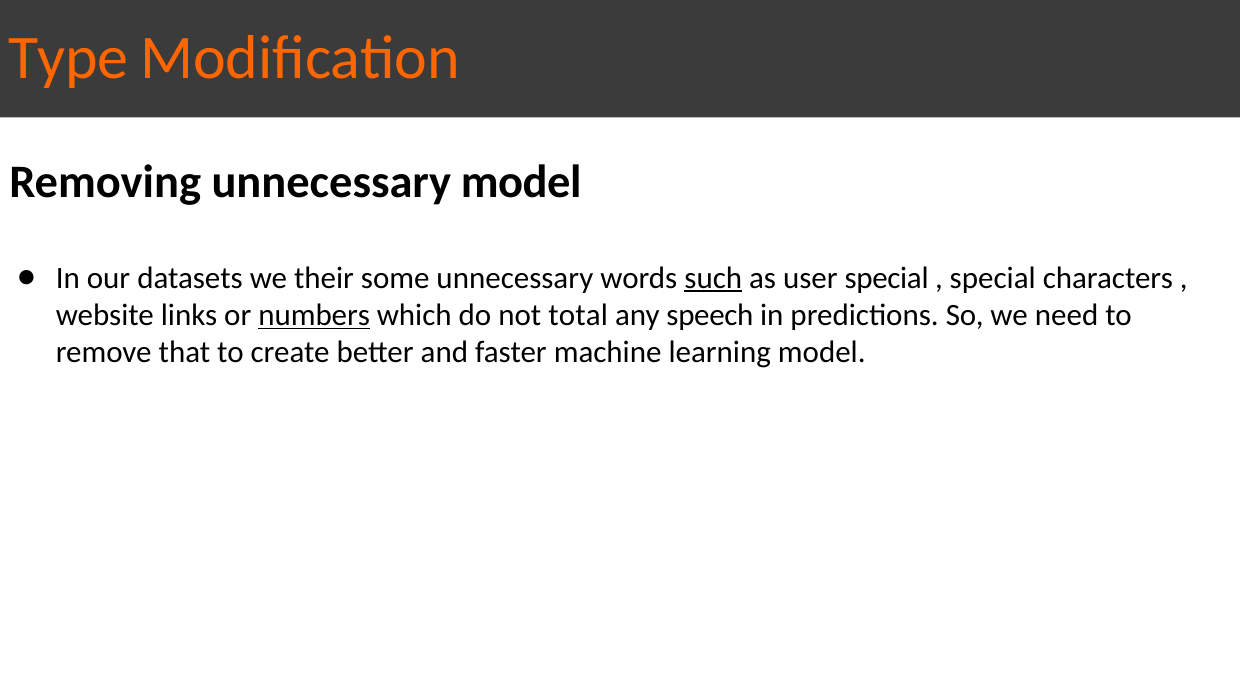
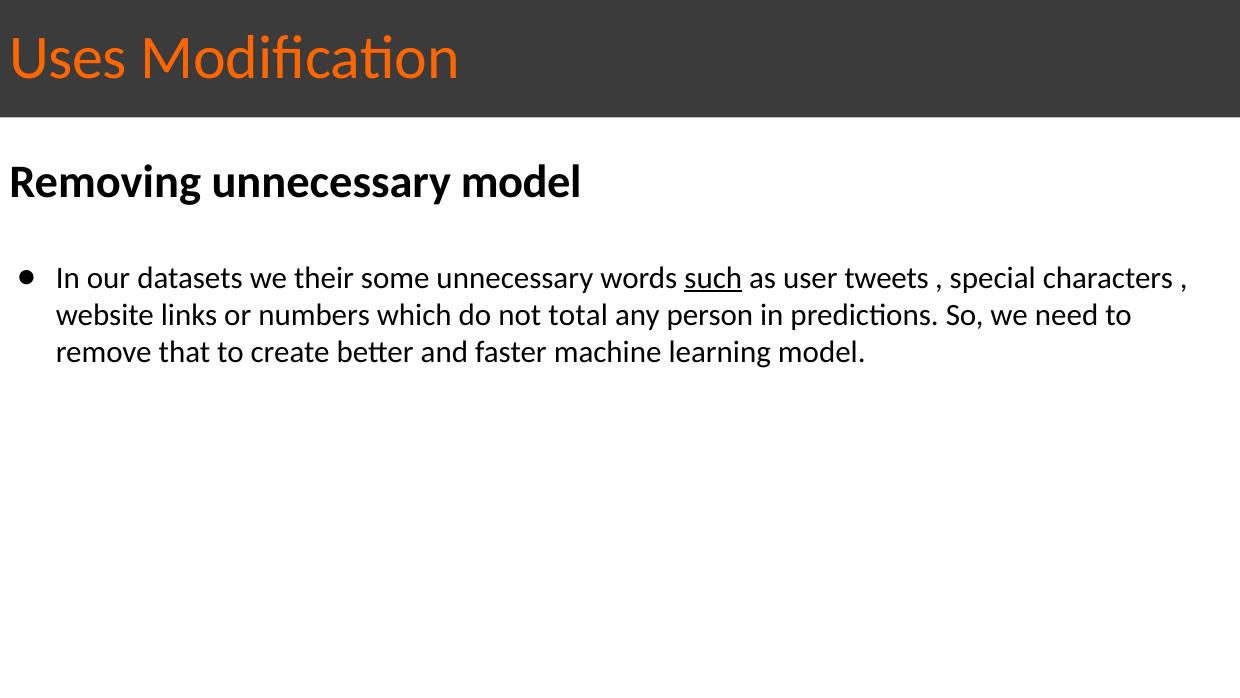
Type: Type -> Uses
user special: special -> tweets
numbers underline: present -> none
speech: speech -> person
